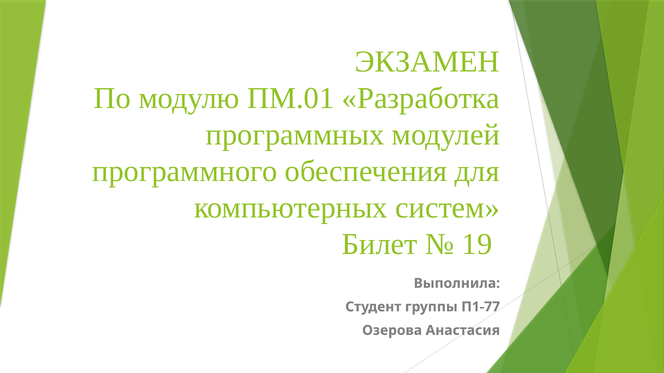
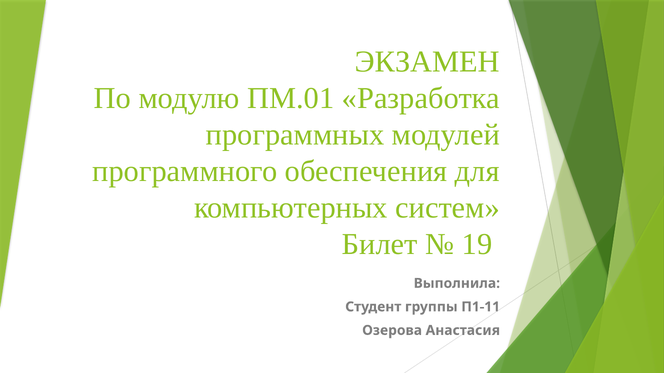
П1-77: П1-77 -> П1-11
